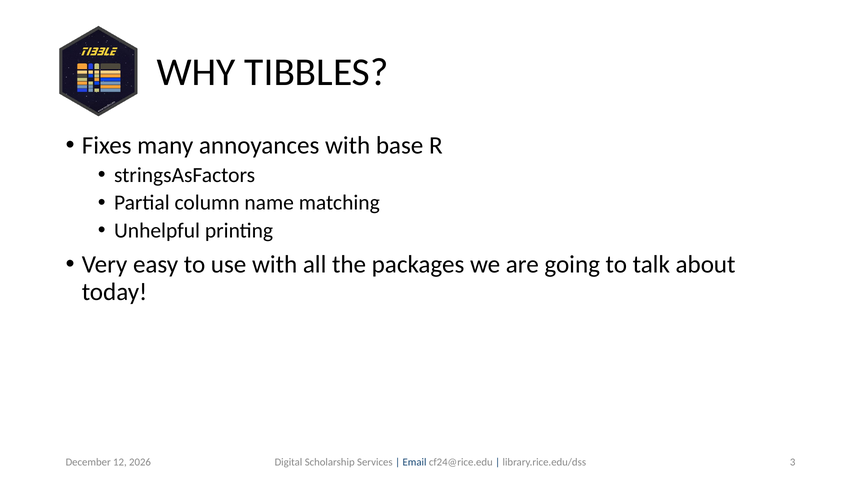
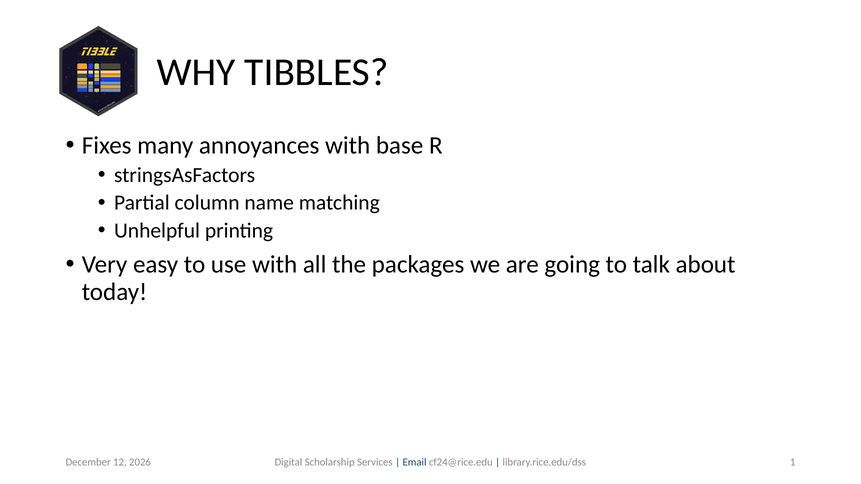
3: 3 -> 1
